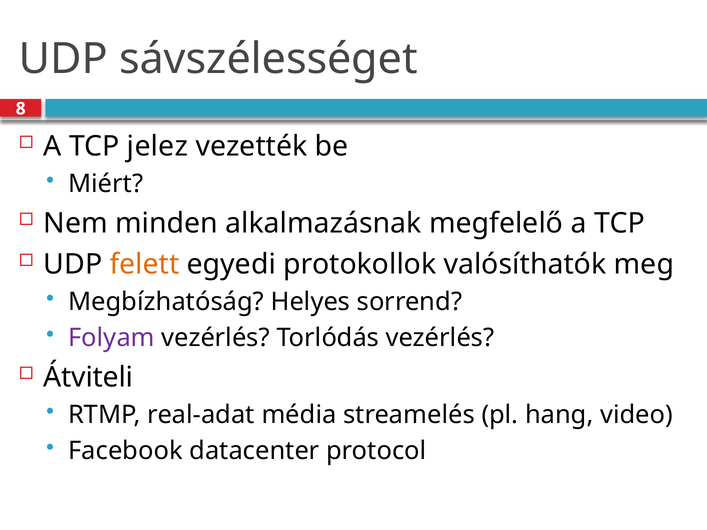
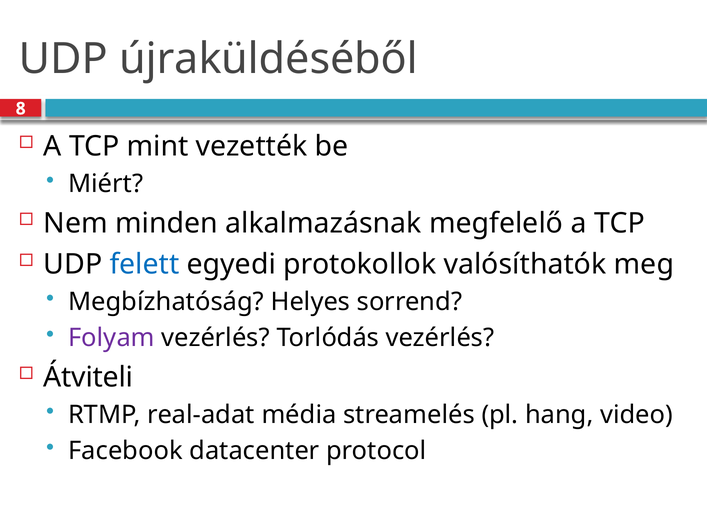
sávszélességet: sávszélességet -> újraküldéséből
jelez: jelez -> mint
felett colour: orange -> blue
